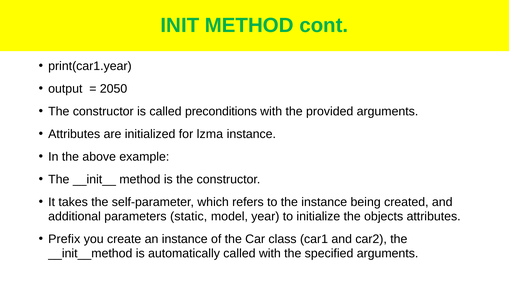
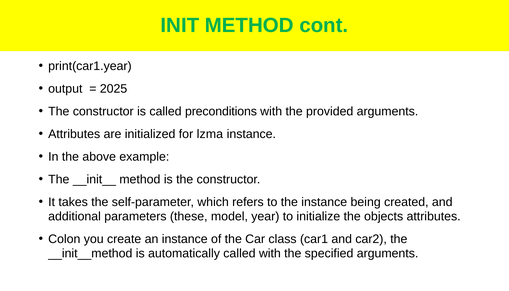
2050: 2050 -> 2025
static: static -> these
Prefix: Prefix -> Colon
